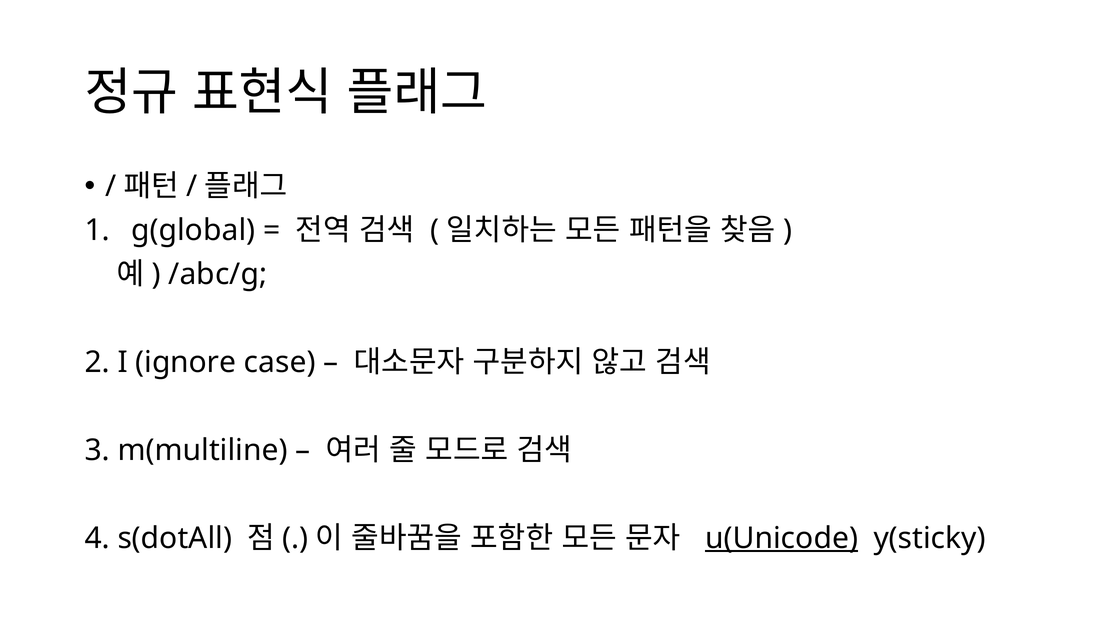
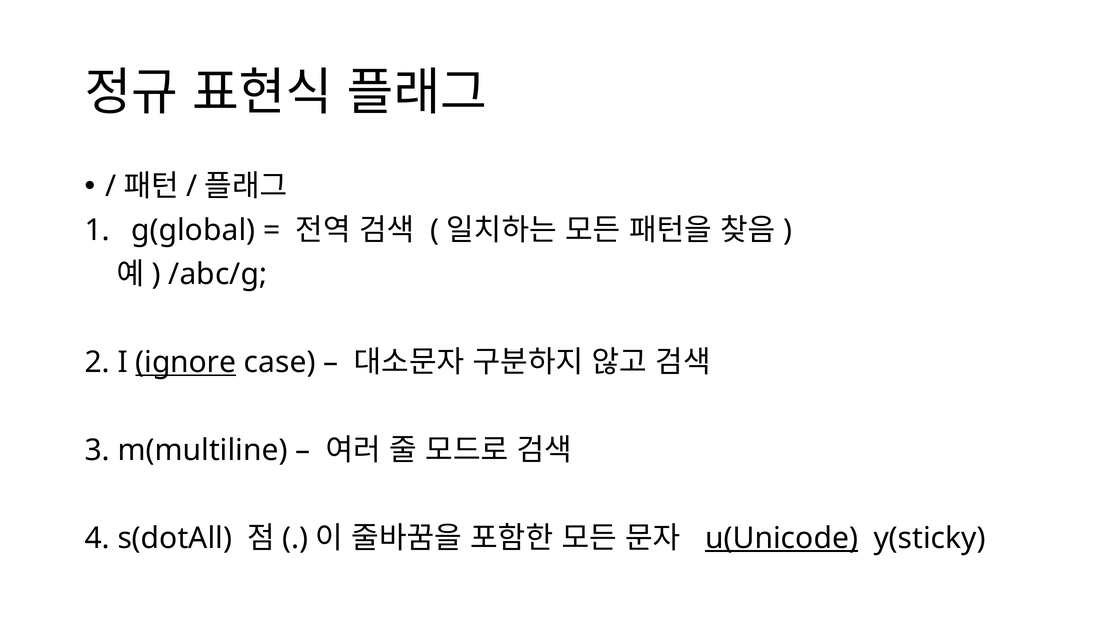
ignore underline: none -> present
